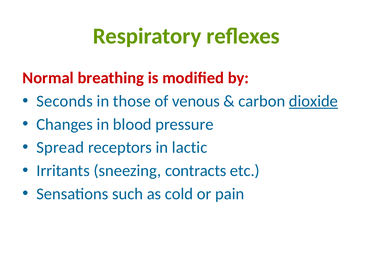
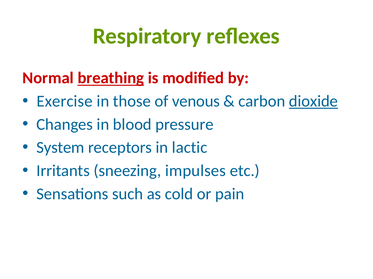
breathing underline: none -> present
Seconds: Seconds -> Exercise
Spread: Spread -> System
contracts: contracts -> impulses
